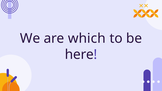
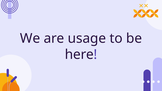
which: which -> usage
